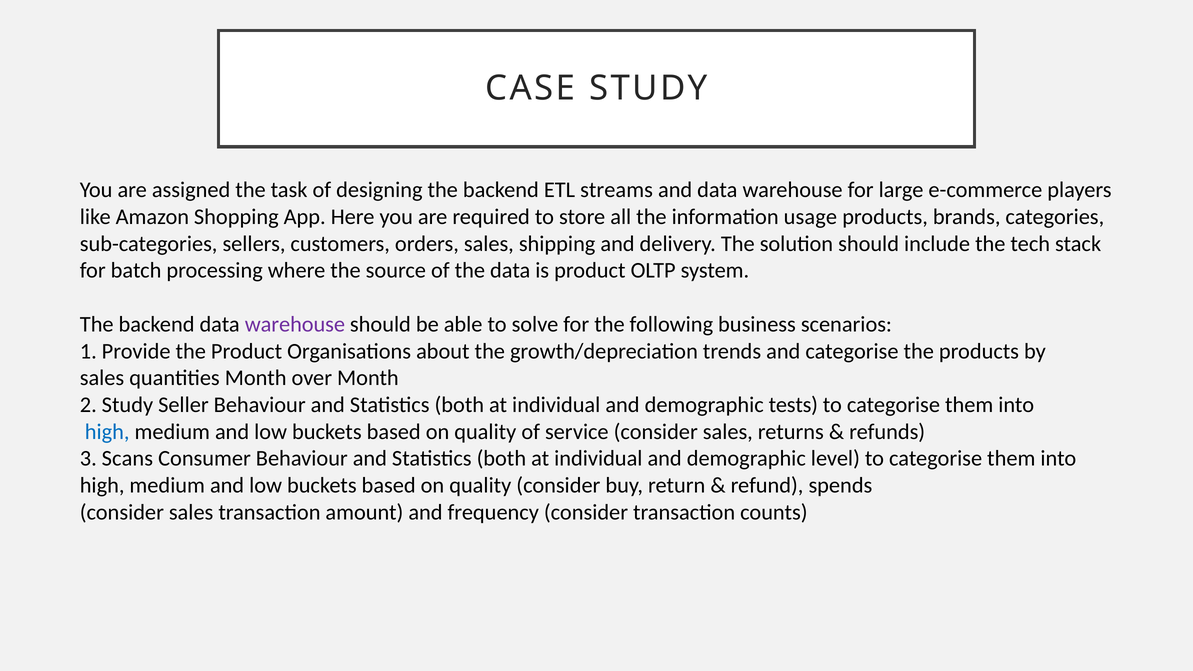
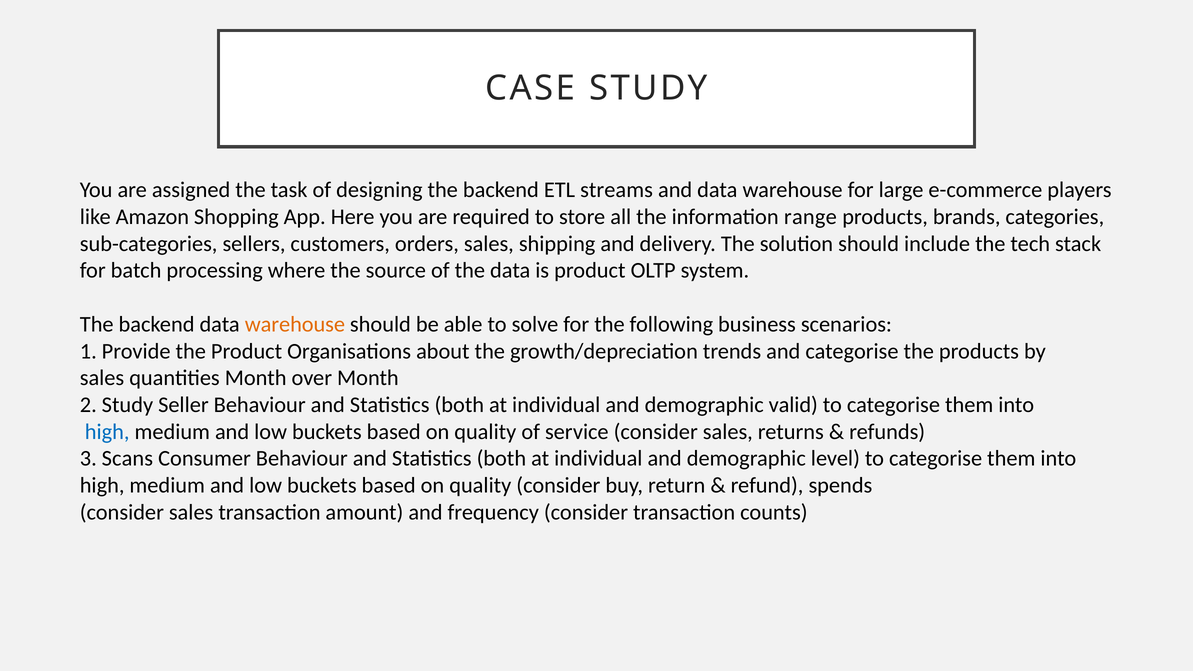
usage: usage -> range
warehouse at (295, 324) colour: purple -> orange
tests: tests -> valid
